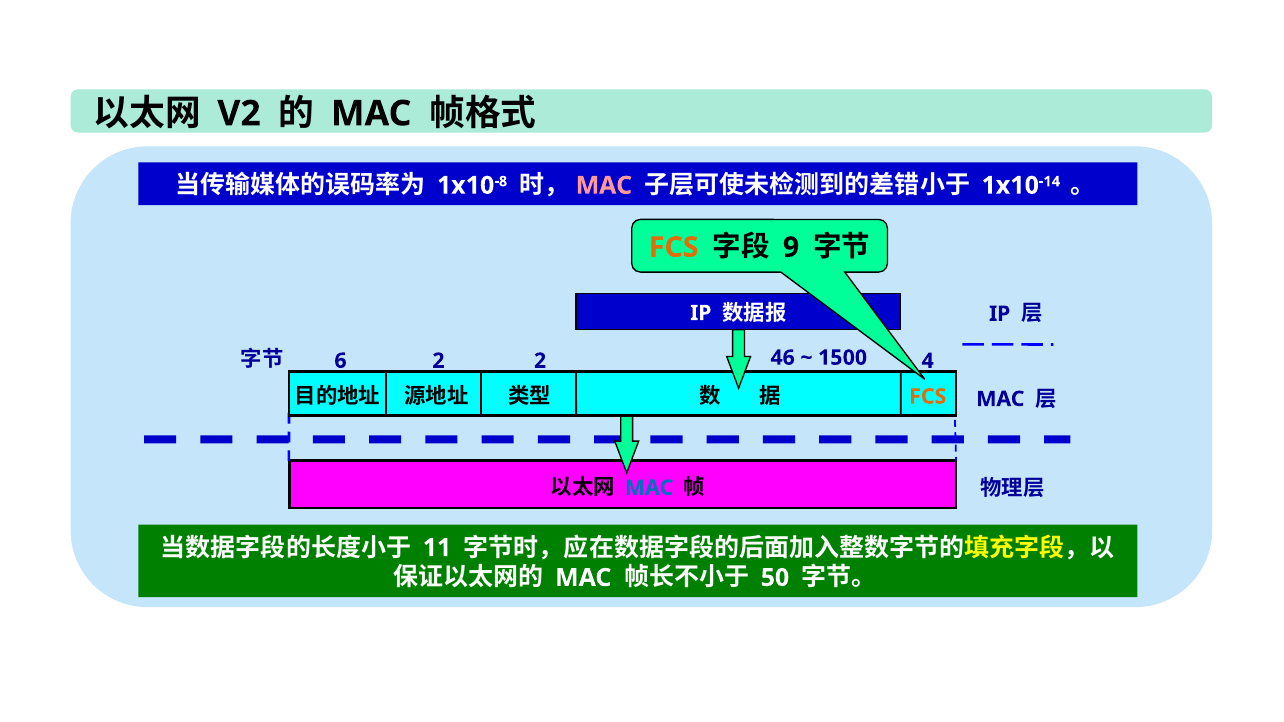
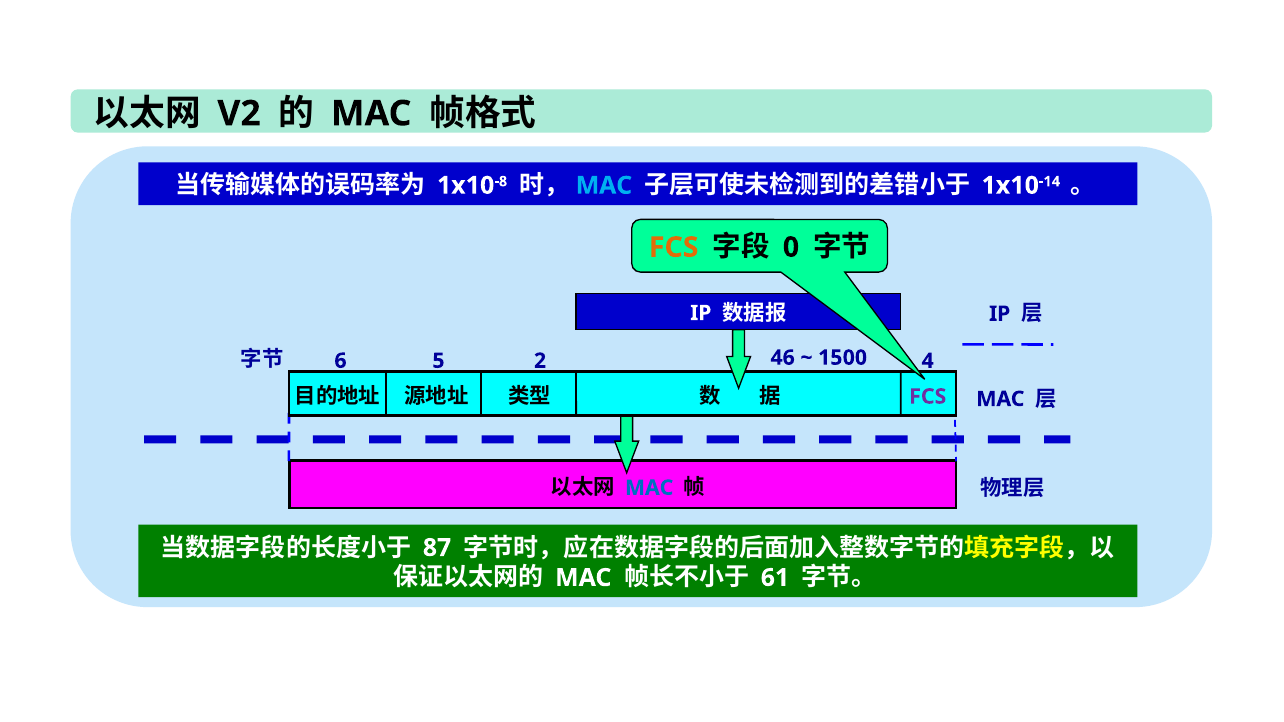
MAC at (604, 186) colour: pink -> light blue
9: 9 -> 0
6 2: 2 -> 5
FCS at (928, 397) colour: orange -> purple
11: 11 -> 87
50: 50 -> 61
